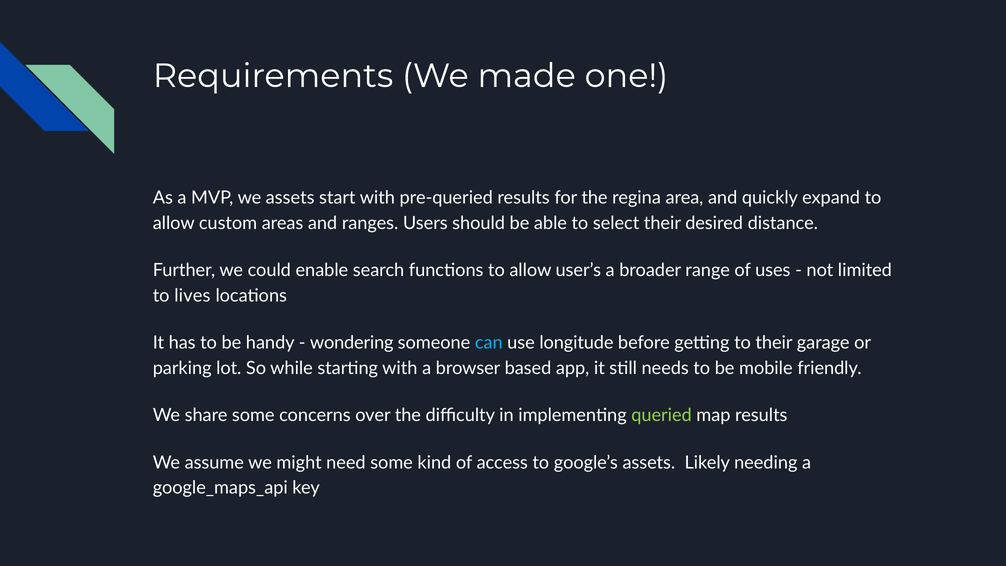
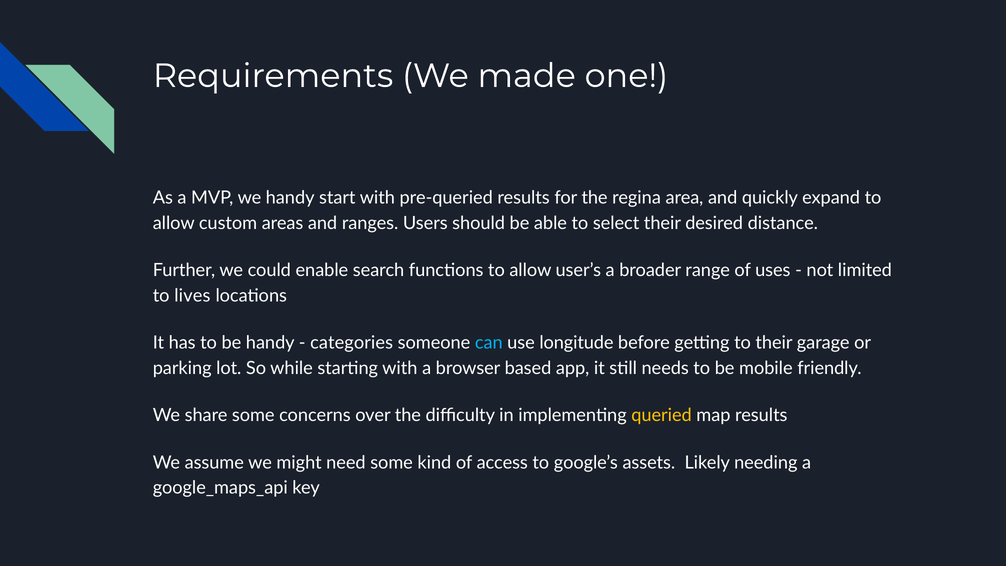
we assets: assets -> handy
wondering: wondering -> categories
queried colour: light green -> yellow
